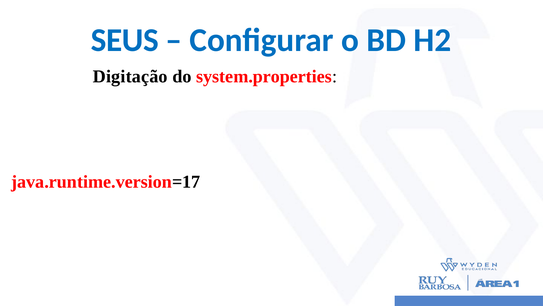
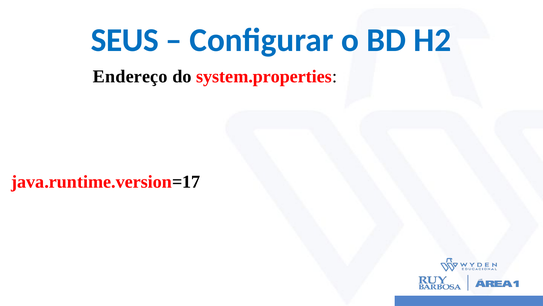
Digitação: Digitação -> Endereço
